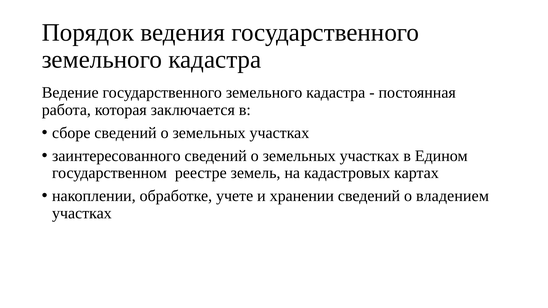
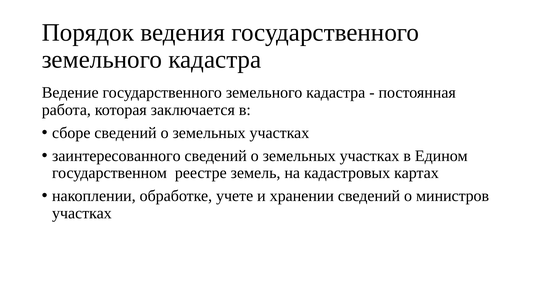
владением: владением -> министров
